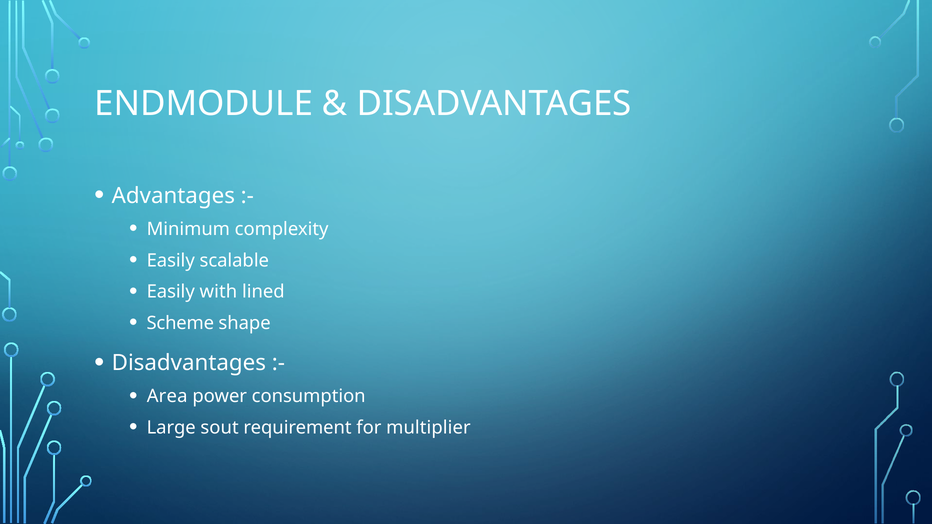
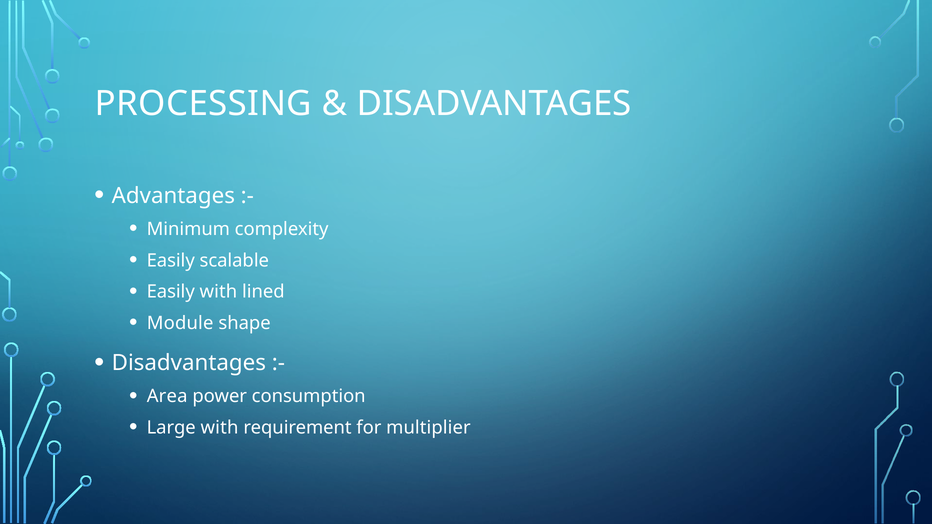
ENDMODULE: ENDMODULE -> PROCESSING
Scheme: Scheme -> Module
Large sout: sout -> with
